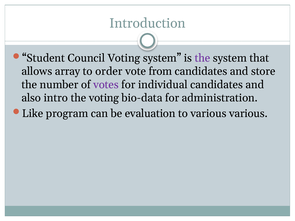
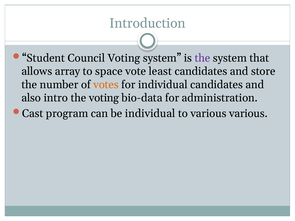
order: order -> space
from: from -> least
votes colour: purple -> orange
Like: Like -> Cast
be evaluation: evaluation -> individual
